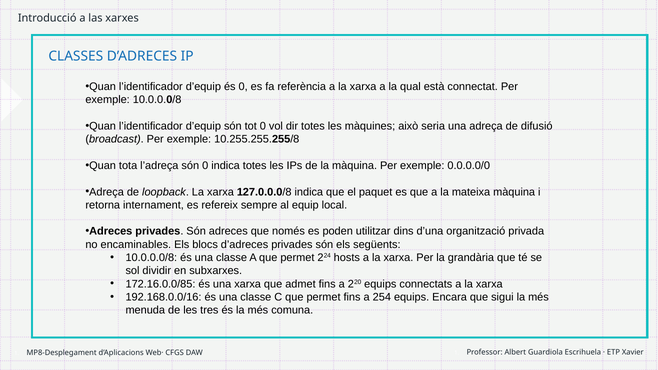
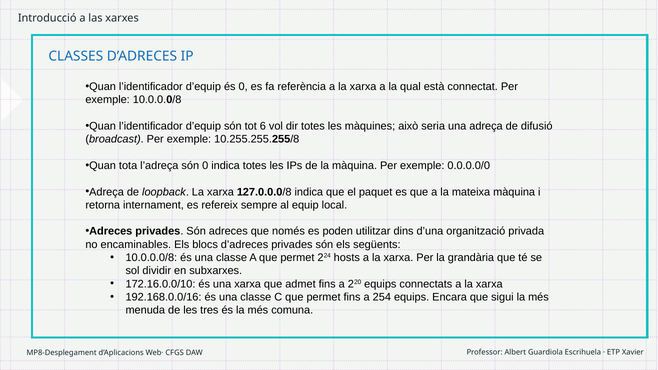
tot 0: 0 -> 6
172.16.0.0/85: 172.16.0.0/85 -> 172.16.0.0/10
